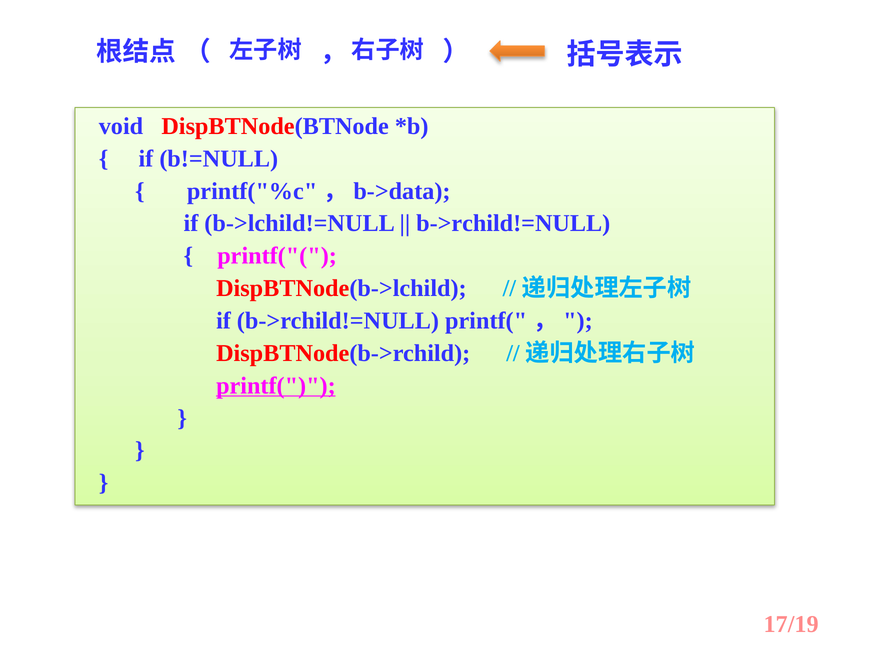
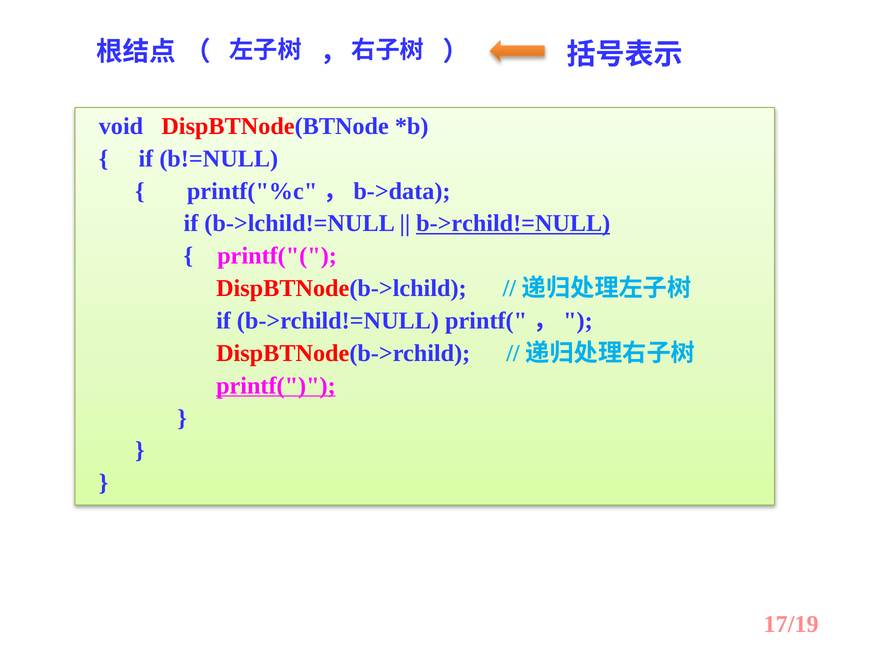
b->rchild!=NULL at (513, 224) underline: none -> present
